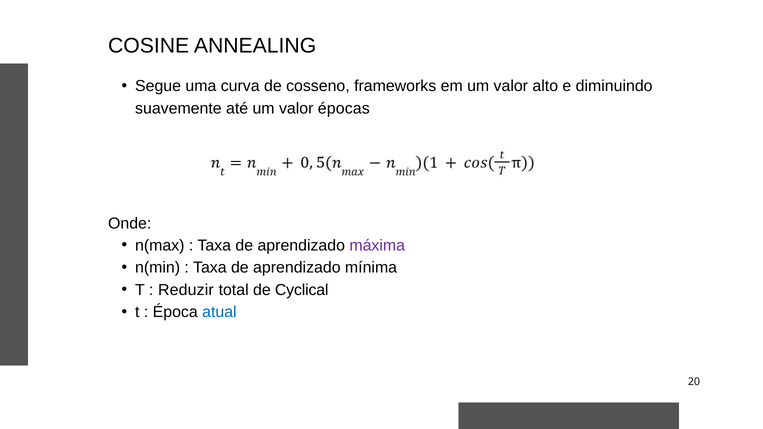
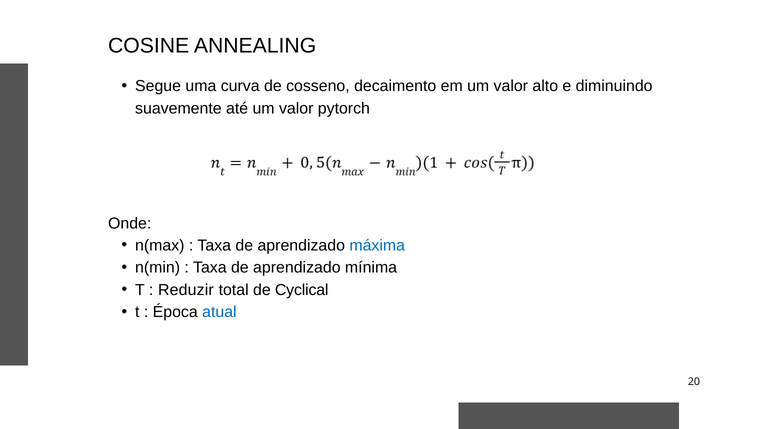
frameworks: frameworks -> decaimento
épocas: épocas -> pytorch
máxima colour: purple -> blue
